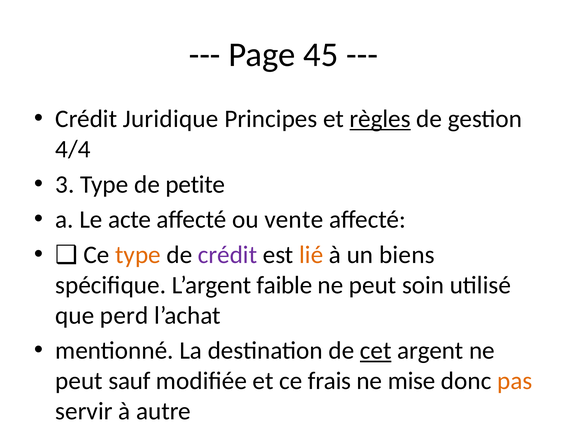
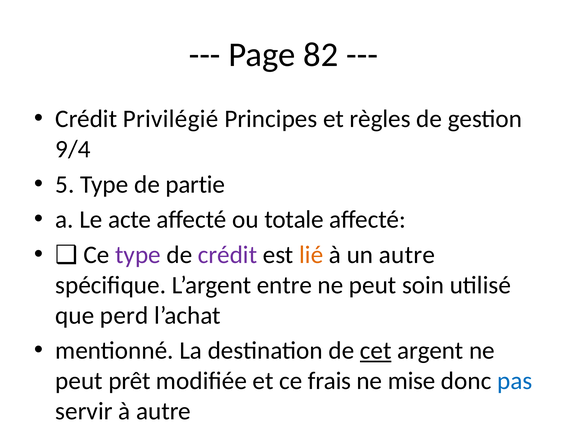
45: 45 -> 82
Juridique: Juridique -> Privilégié
règles underline: present -> none
4/4: 4/4 -> 9/4
3: 3 -> 5
petite: petite -> partie
ou vente: vente -> totale
type at (138, 255) colour: orange -> purple
un biens: biens -> autre
L’argent faible: faible -> entre
peut sauf: sauf -> prêt
pas at (515, 381) colour: orange -> blue
